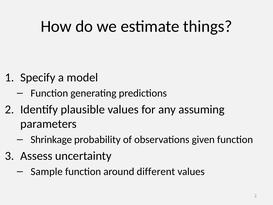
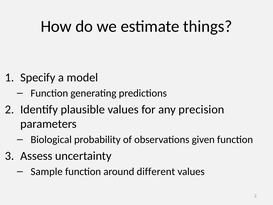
assuming: assuming -> precision
Shrinkage: Shrinkage -> Biological
